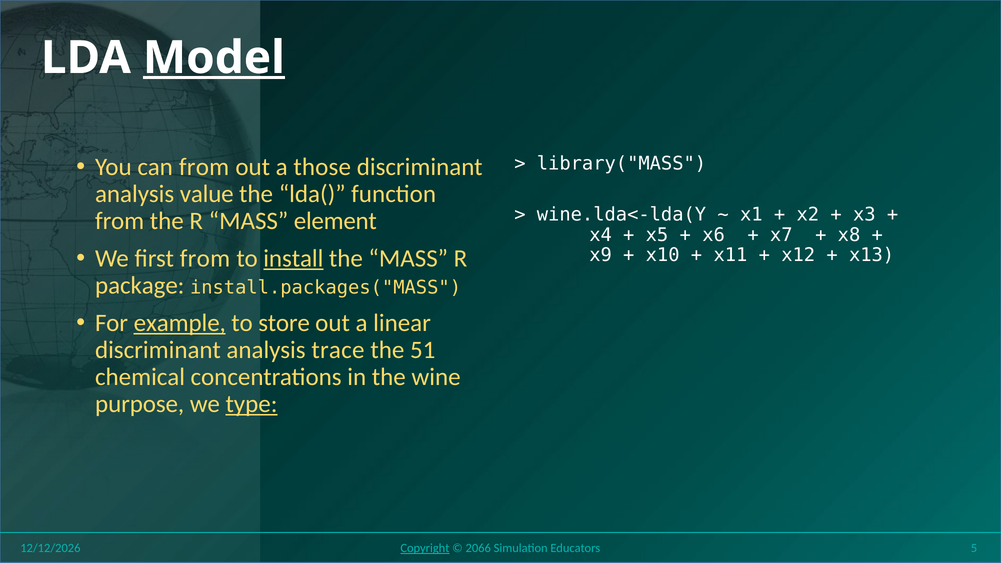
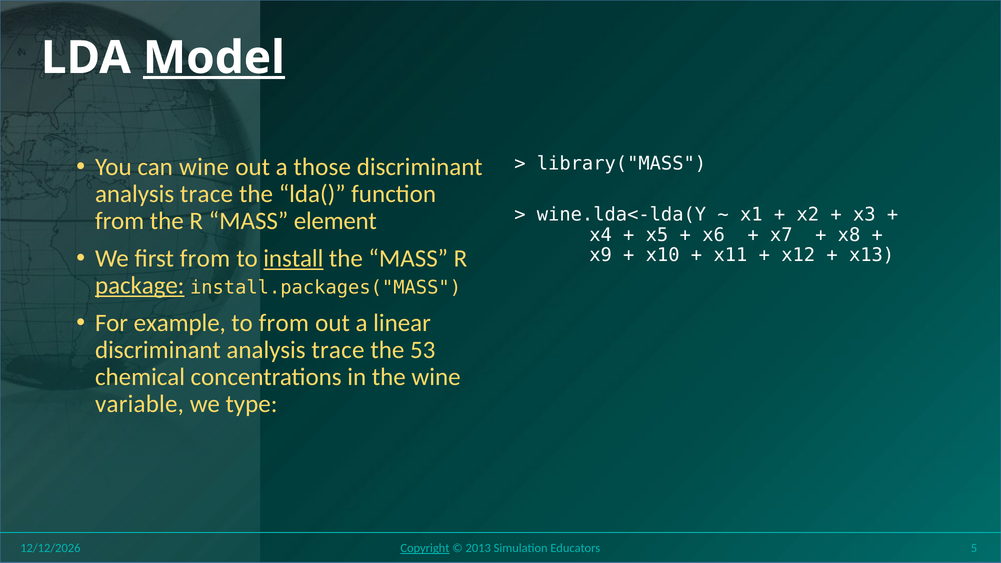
can from: from -> wine
value at (207, 194): value -> trace
package underline: none -> present
example underline: present -> none
to store: store -> from
51: 51 -> 53
purpose: purpose -> variable
type underline: present -> none
2066: 2066 -> 2013
